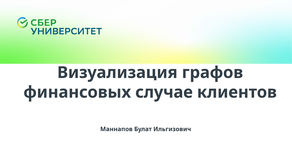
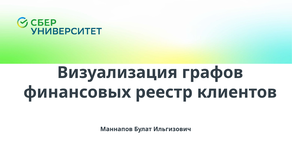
случае: случае -> реестр
